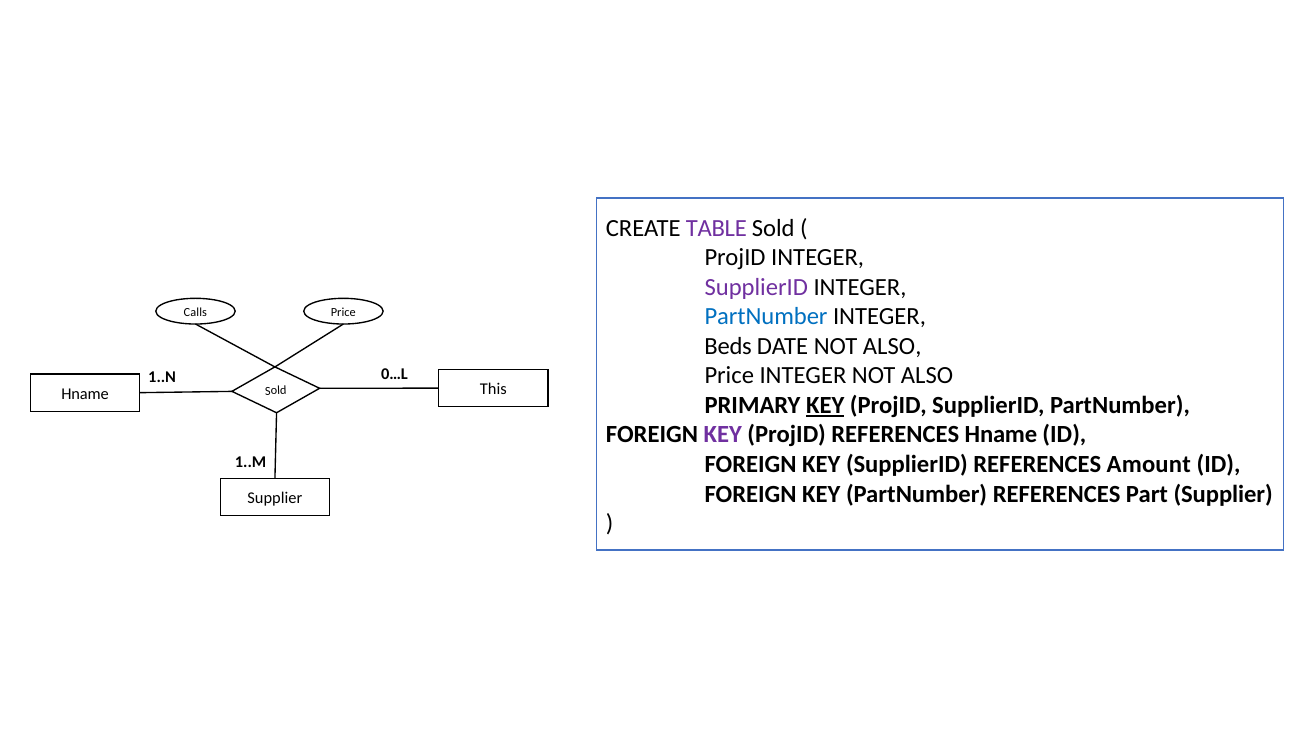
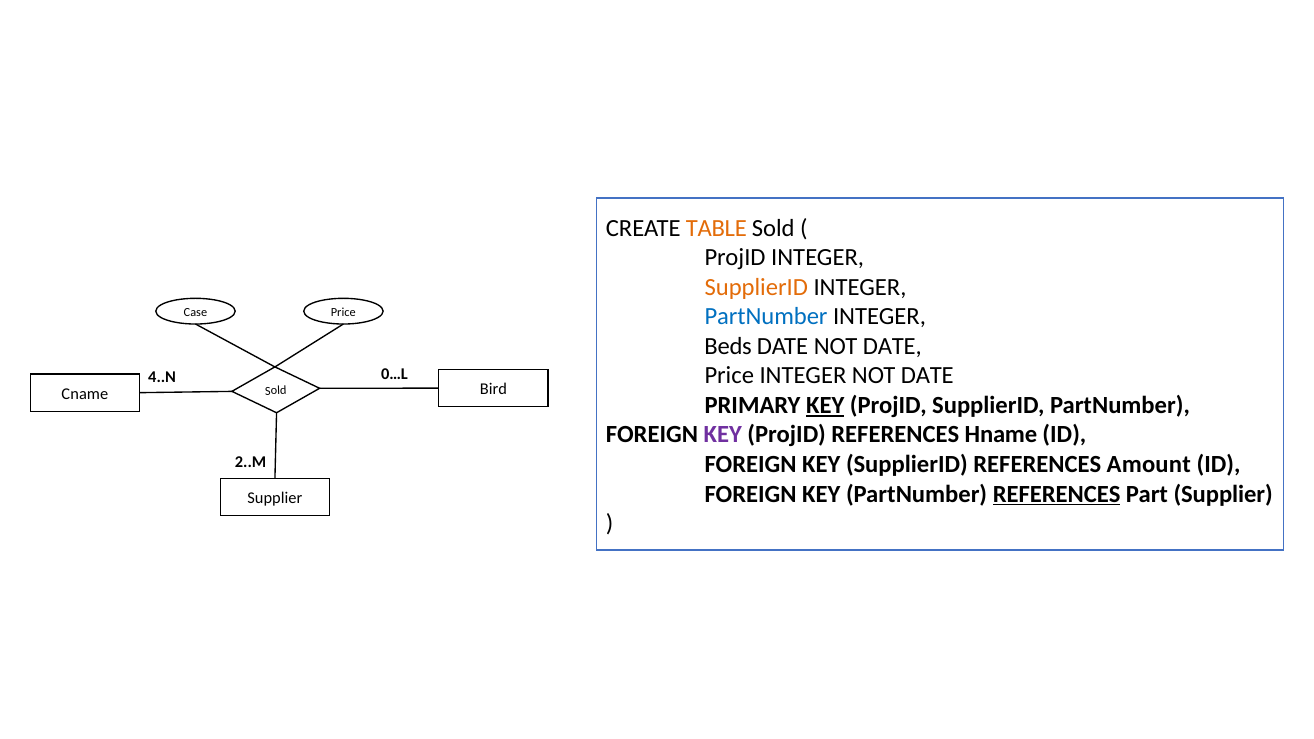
TABLE colour: purple -> orange
SupplierID at (756, 287) colour: purple -> orange
Calls: Calls -> Case
DATE NOT ALSO: ALSO -> DATE
INTEGER NOT ALSO: ALSO -> DATE
1..N: 1..N -> 4..N
This: This -> Bird
Hname at (85, 394): Hname -> Cname
1..M: 1..M -> 2..M
REFERENCES at (1057, 494) underline: none -> present
